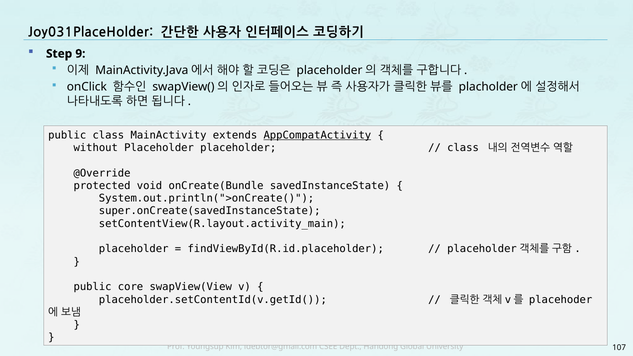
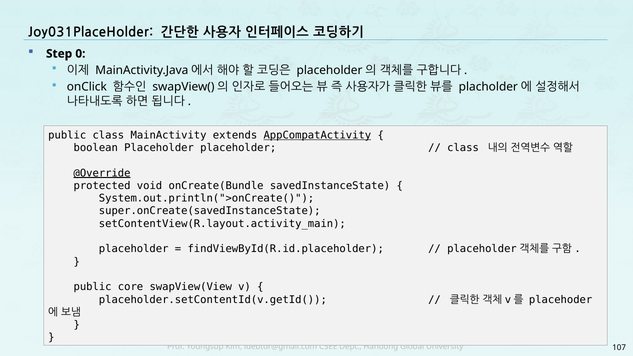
9: 9 -> 0
without: without -> boolean
@Override underline: none -> present
